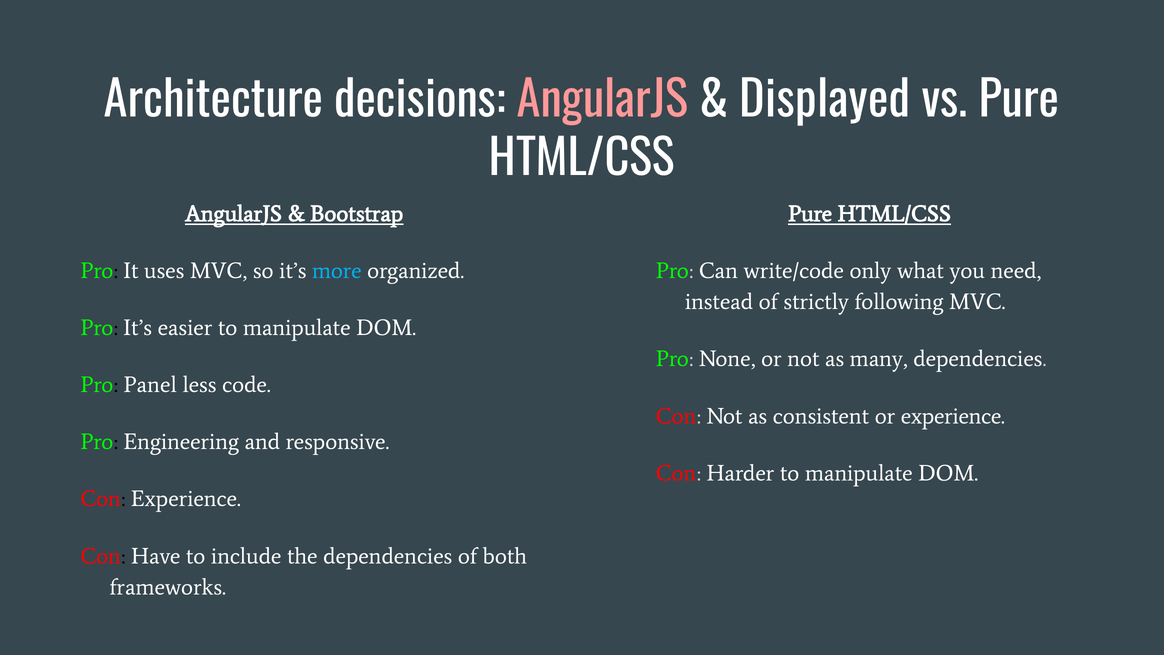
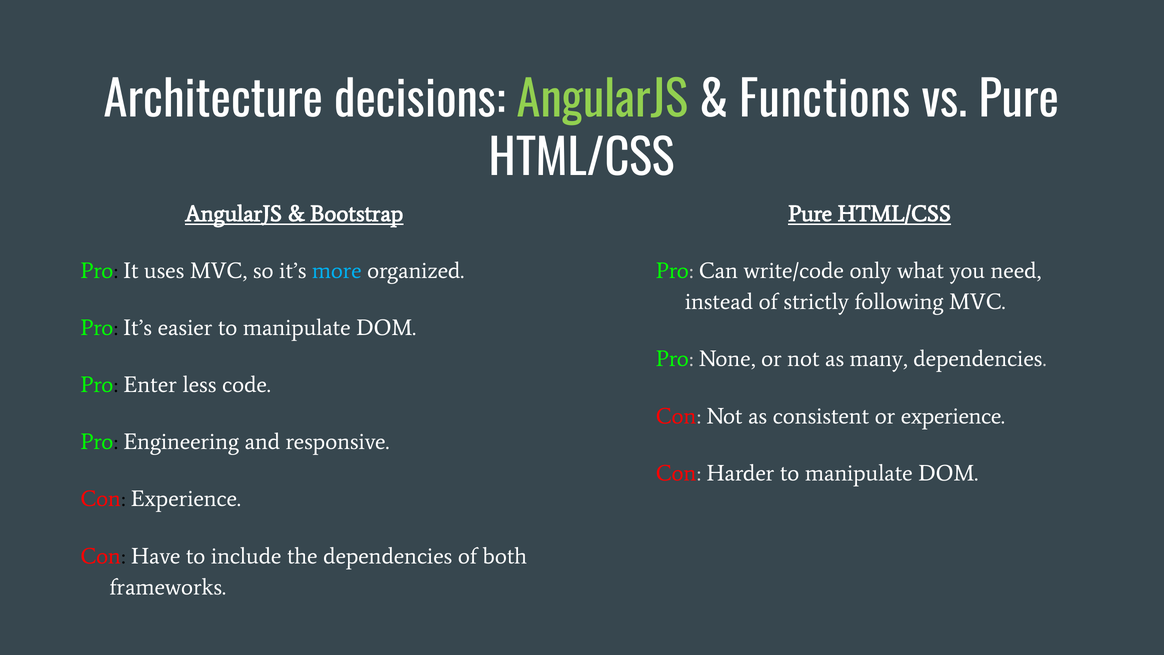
AngularJS at (602, 101) colour: pink -> light green
Displayed: Displayed -> Functions
Panel: Panel -> Enter
